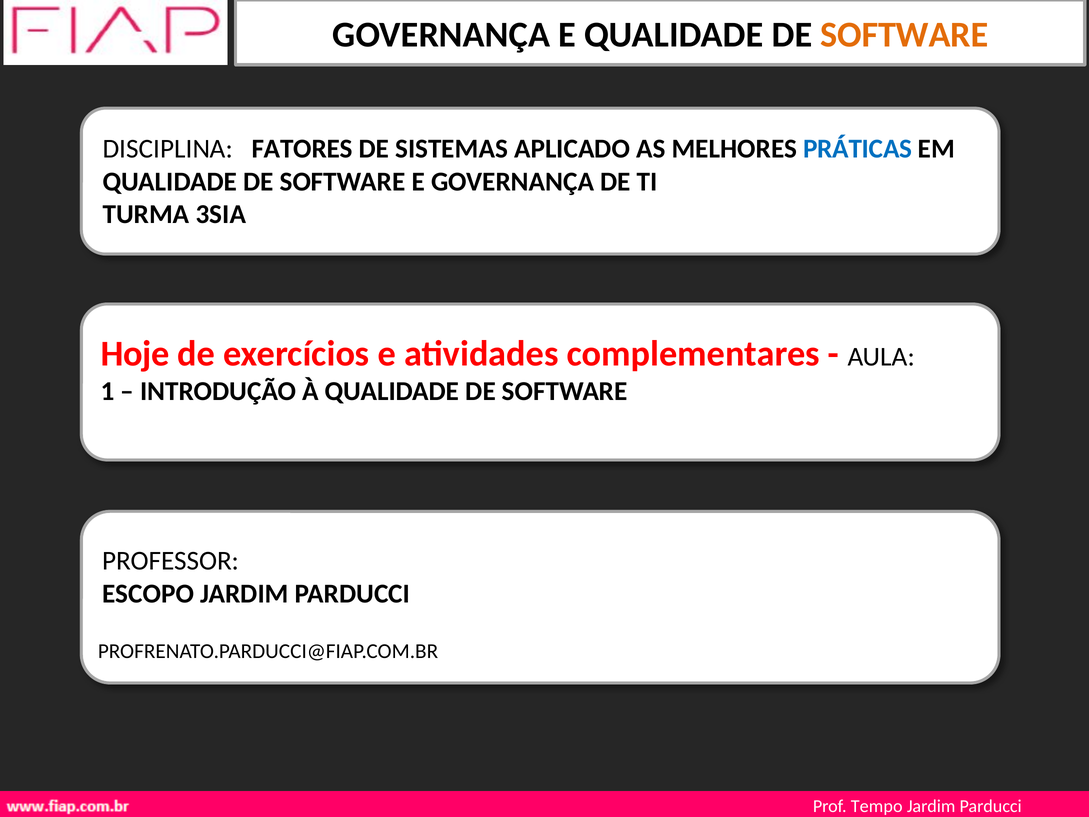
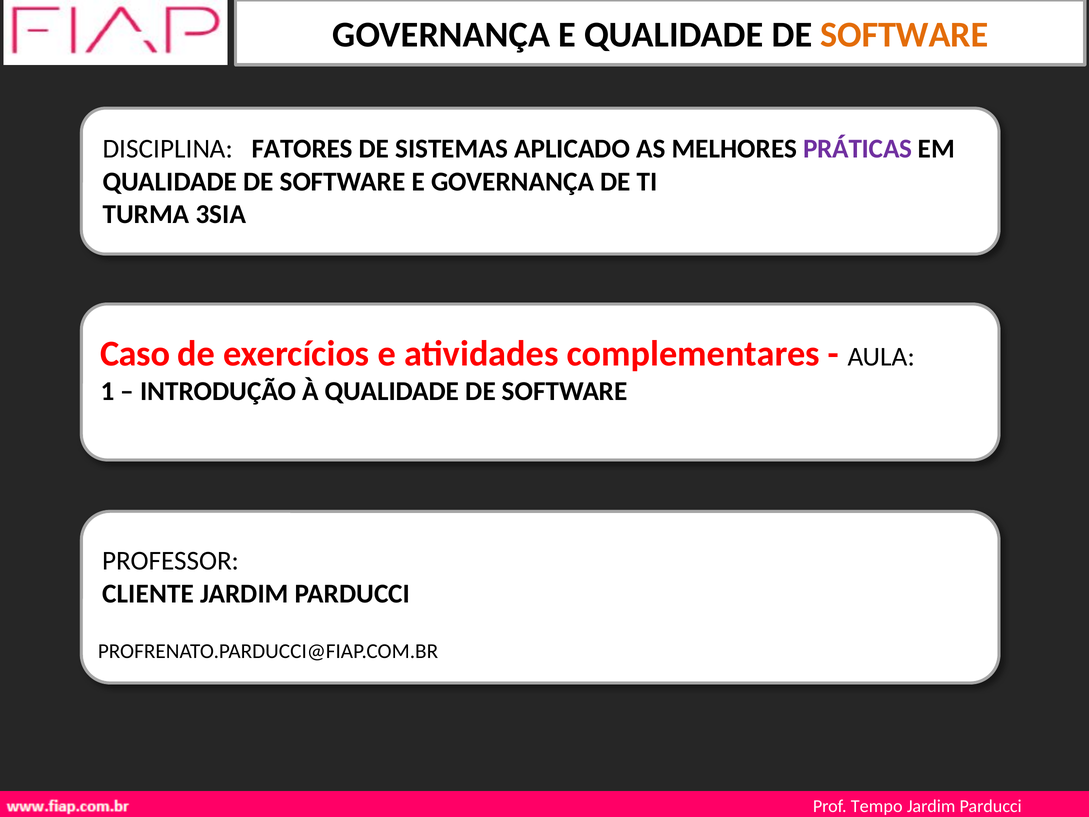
PRÁTICAS colour: blue -> purple
Hoje: Hoje -> Caso
ESCOPO: ESCOPO -> CLIENTE
